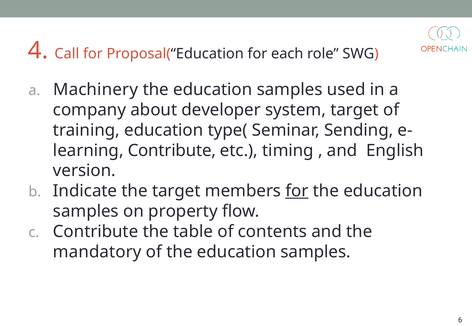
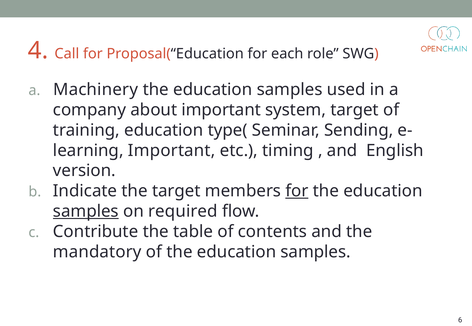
about developer: developer -> important
Contribute at (172, 151): Contribute -> Important
samples at (86, 212) underline: none -> present
property: property -> required
